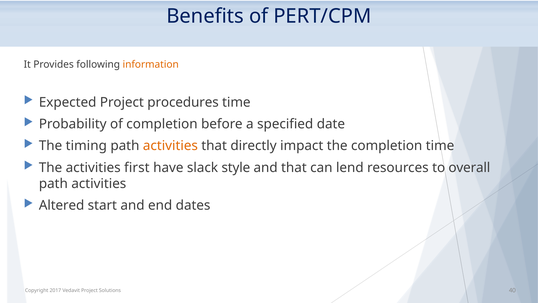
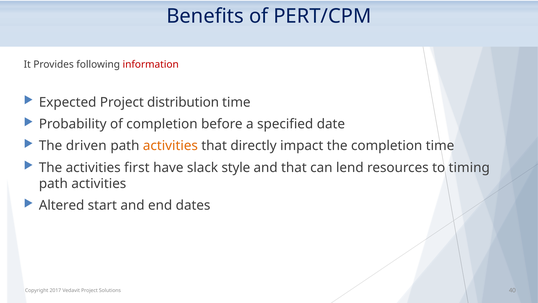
information colour: orange -> red
procedures: procedures -> distribution
timing: timing -> driven
overall: overall -> timing
